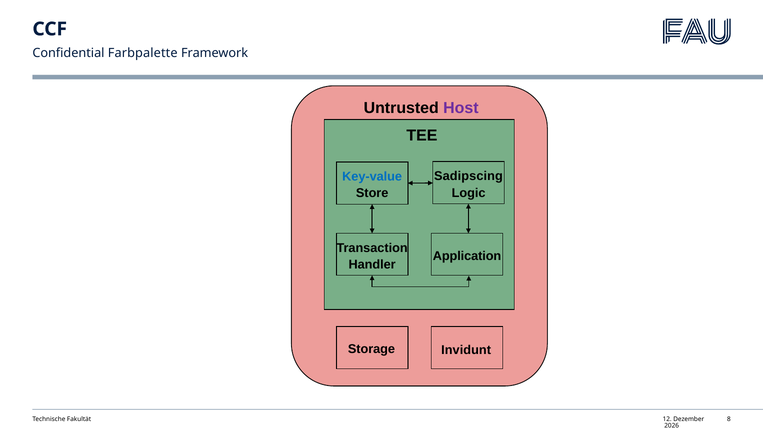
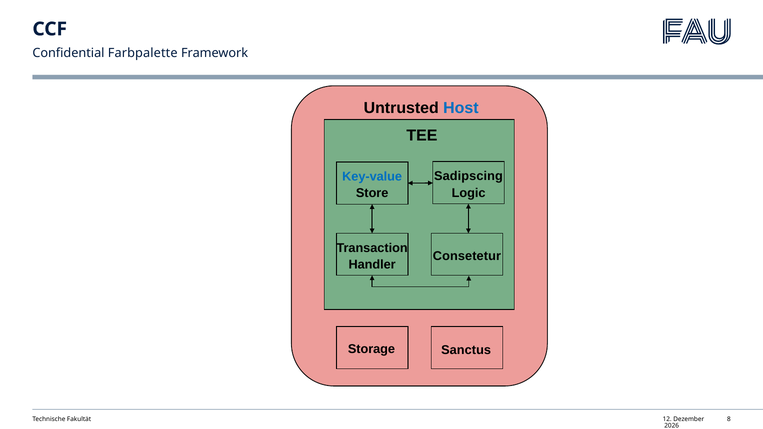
Host colour: purple -> blue
Application: Application -> Consetetur
Invidunt: Invidunt -> Sanctus
